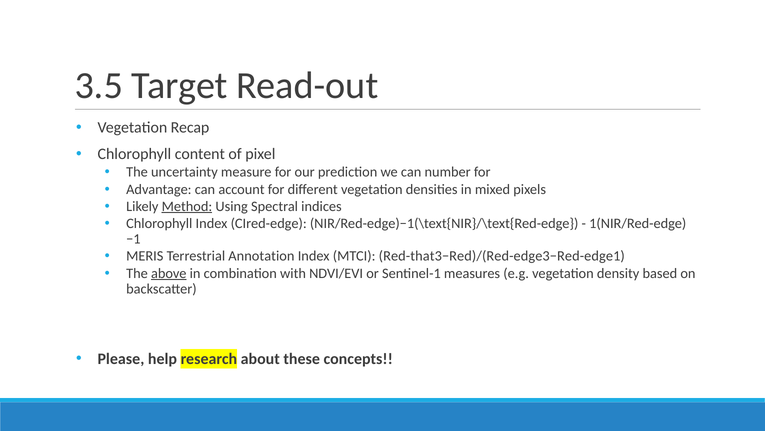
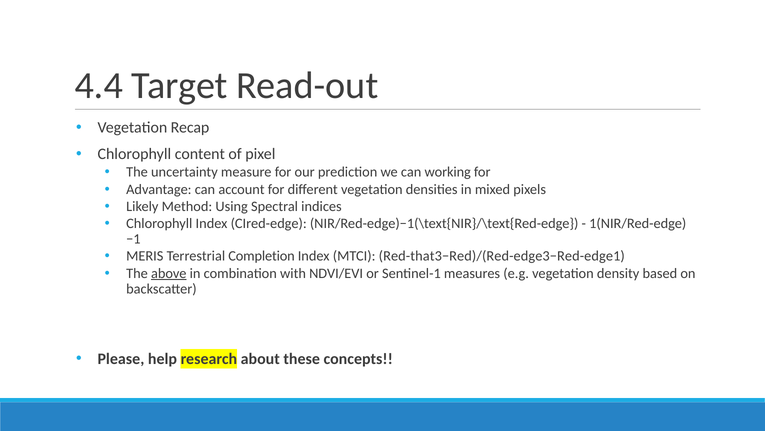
3.5: 3.5 -> 4.4
number: number -> working
Method underline: present -> none
Annotation: Annotation -> Completion
